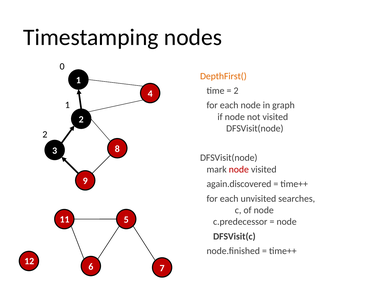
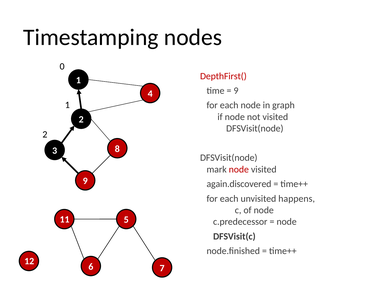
DepthFirst( colour: orange -> red
2 at (236, 91): 2 -> 9
searches: searches -> happens
